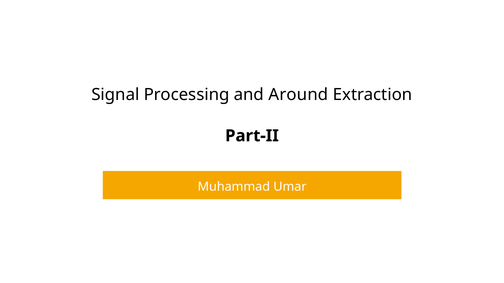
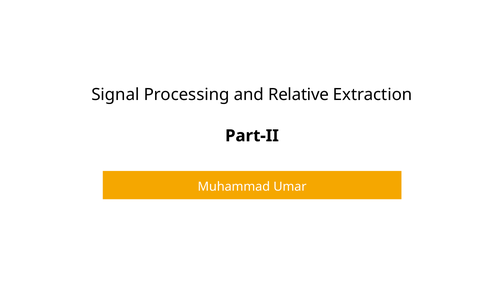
Around: Around -> Relative
